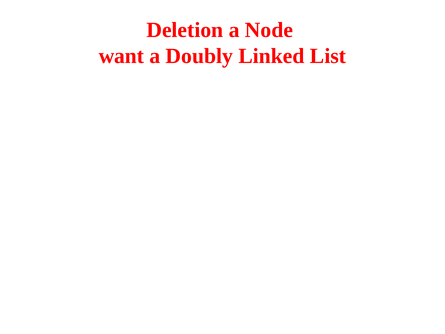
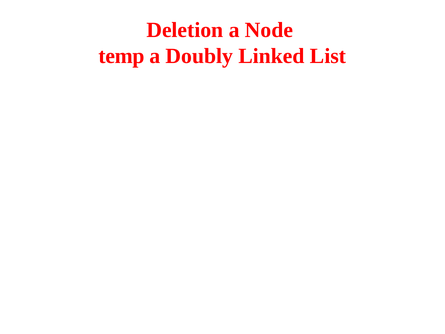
want: want -> temp
